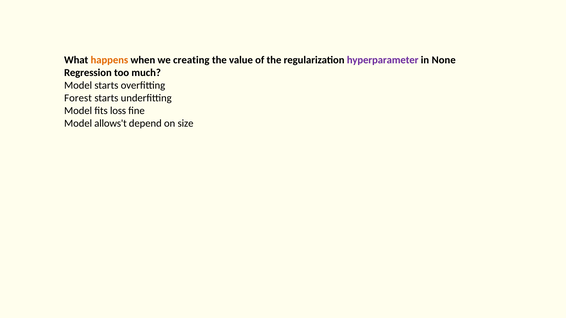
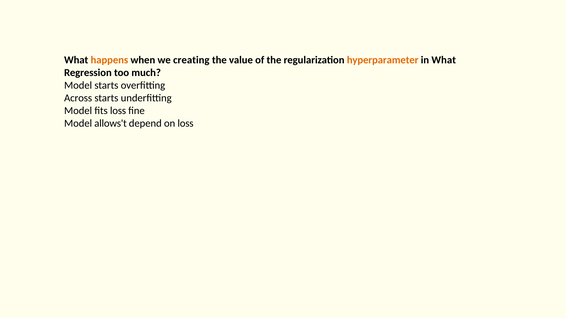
hyperparameter colour: purple -> orange
in None: None -> What
Forest: Forest -> Across
on size: size -> loss
